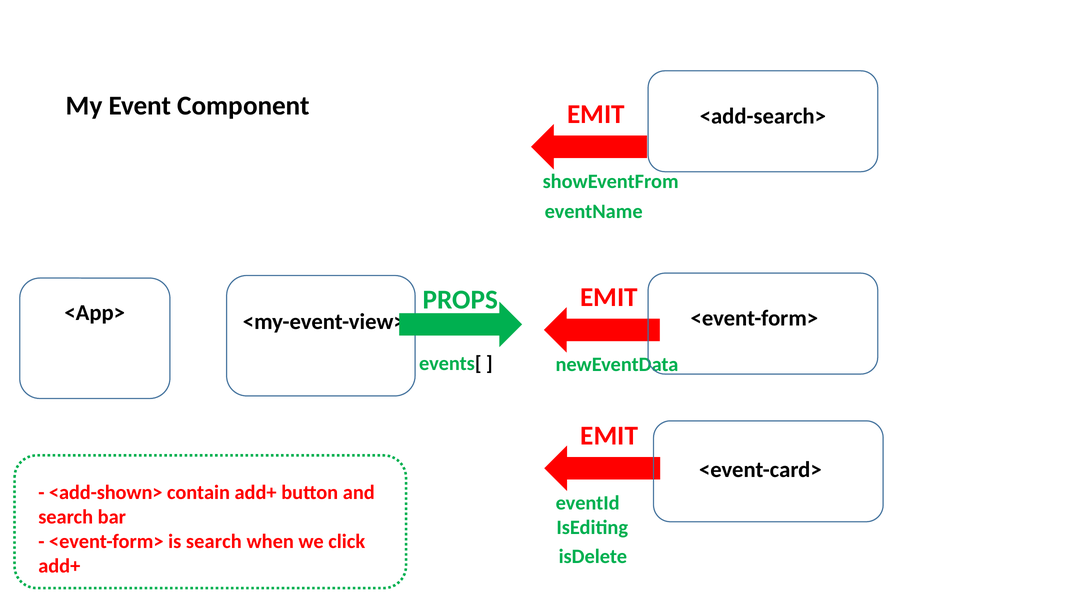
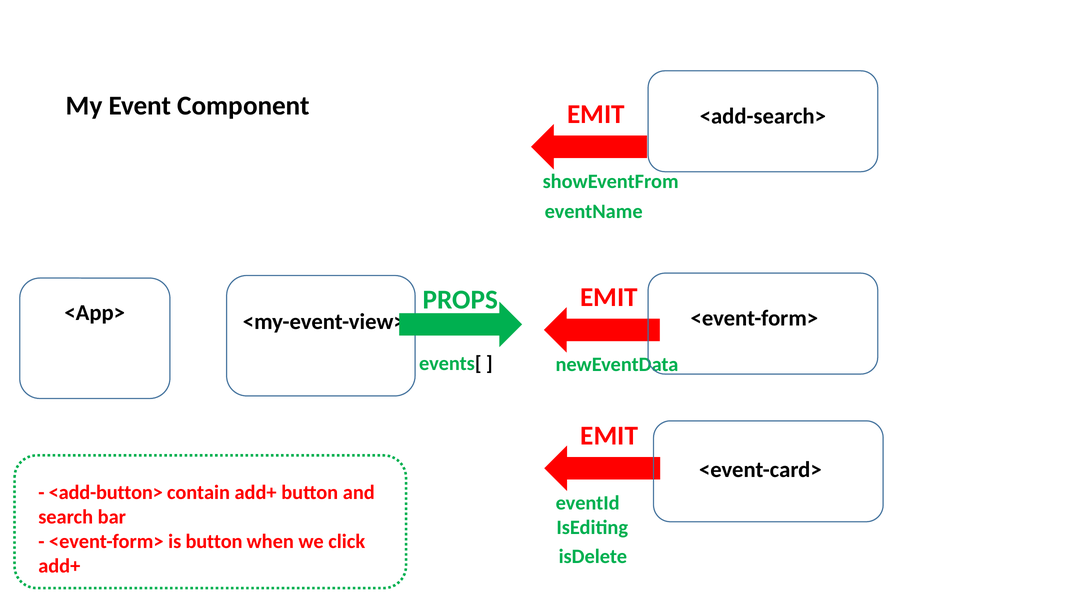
<add-shown>: <add-shown> -> <add-button>
is search: search -> button
